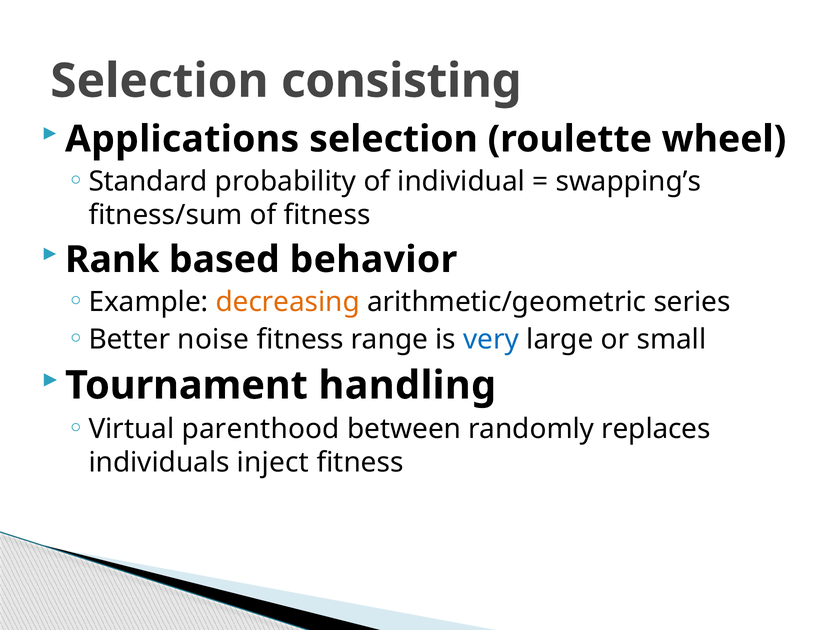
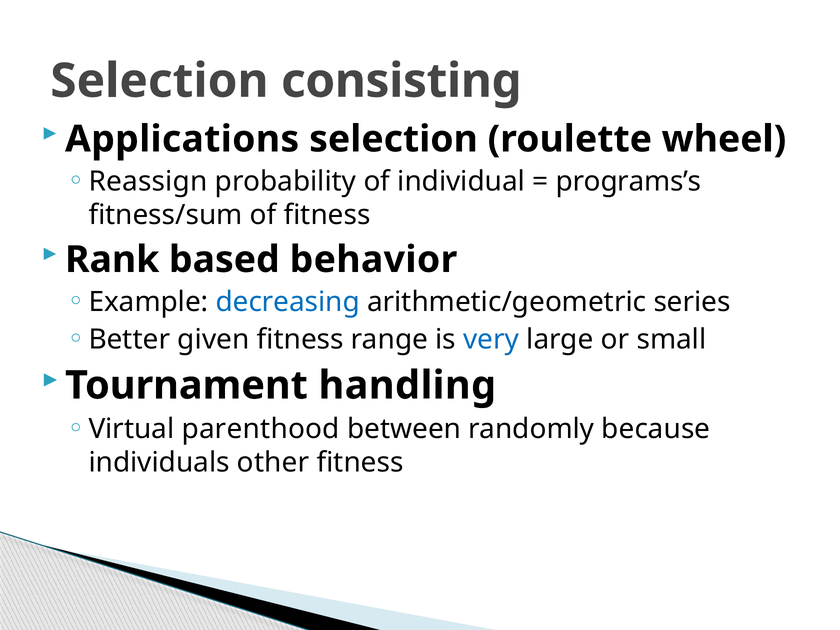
Standard: Standard -> Reassign
swapping’s: swapping’s -> programs’s
decreasing colour: orange -> blue
noise: noise -> given
replaces: replaces -> because
inject: inject -> other
